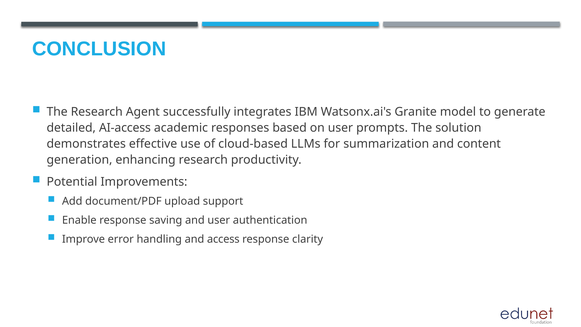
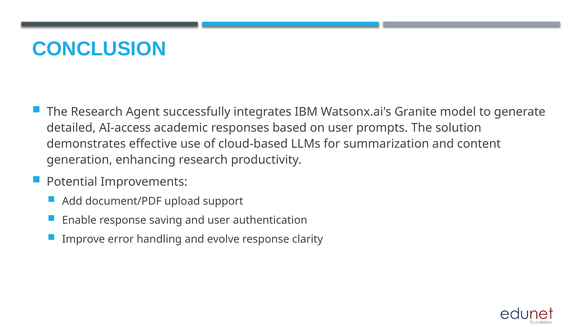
access: access -> evolve
